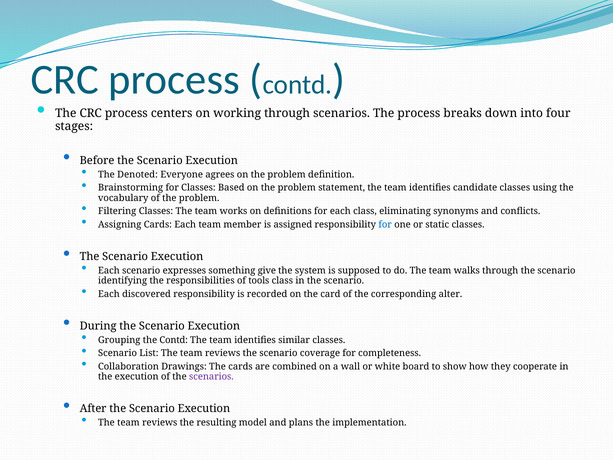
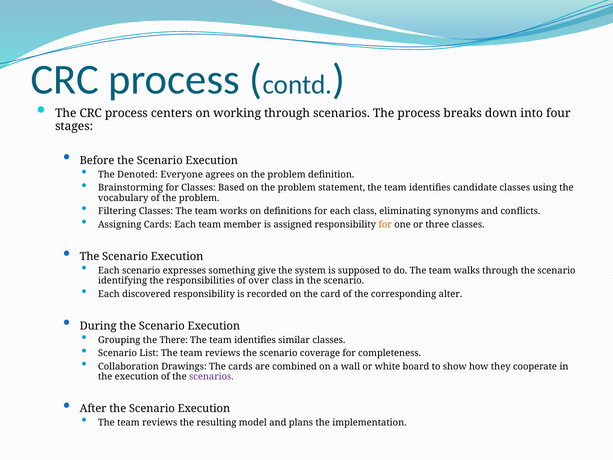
for at (385, 224) colour: blue -> orange
static: static -> three
tools: tools -> over
the Contd: Contd -> There
